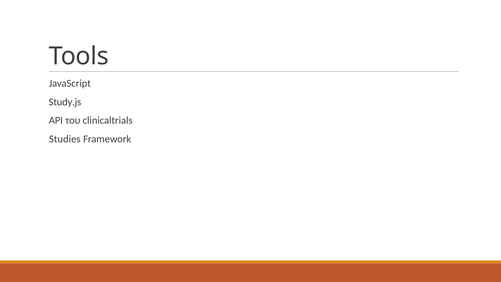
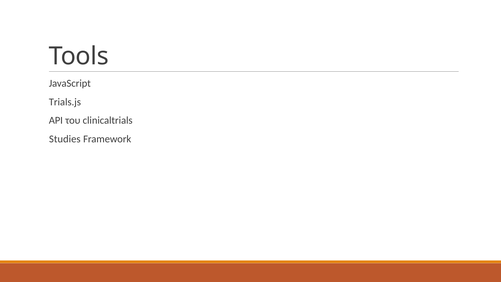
Study.js: Study.js -> Trials.js
